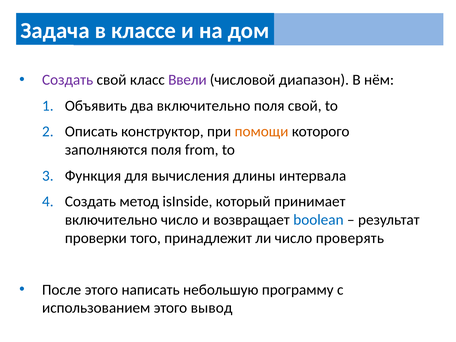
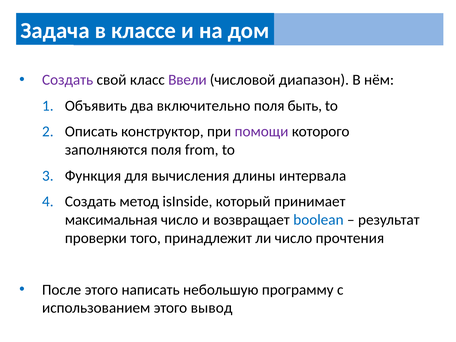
поля свой: свой -> быть
помощи colour: orange -> purple
включительно at (111, 220): включительно -> максимальная
проверять: проверять -> прочтения
